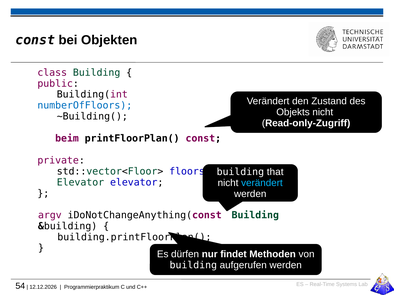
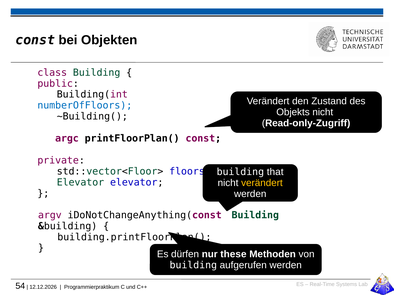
beim: beim -> argc
verändert at (262, 183) colour: light blue -> yellow
findet: findet -> these
